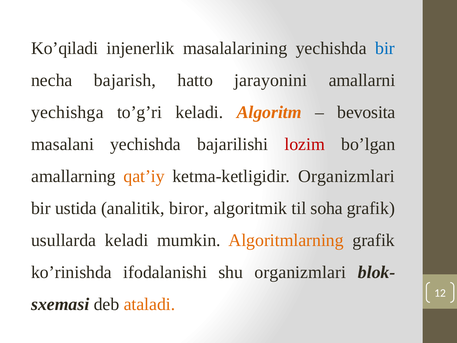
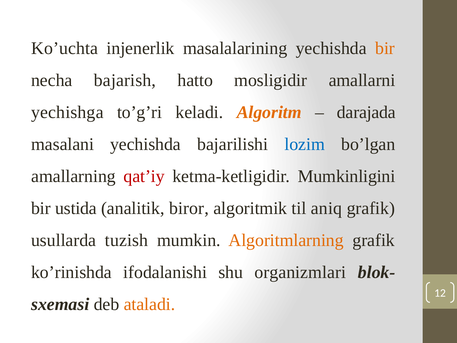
Ko’qiladi: Ko’qiladi -> Ko’uchta
bir at (385, 48) colour: blue -> orange
jarayonini: jarayonini -> mosligidir
bevosita: bevosita -> darajada
lozim colour: red -> blue
qat’iy colour: orange -> red
ketma-ketligidir Organizmlari: Organizmlari -> Mumkinligini
soha: soha -> aniq
usullarda keladi: keladi -> tuzish
